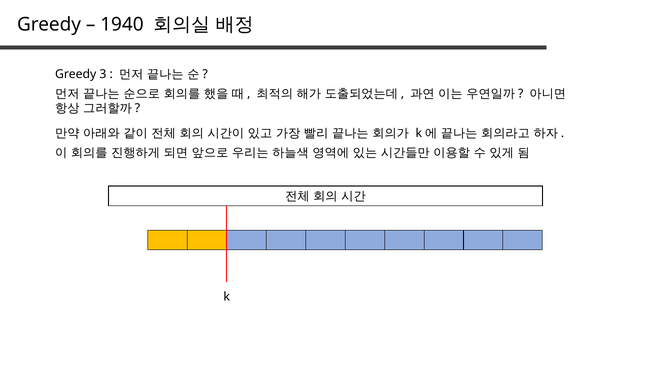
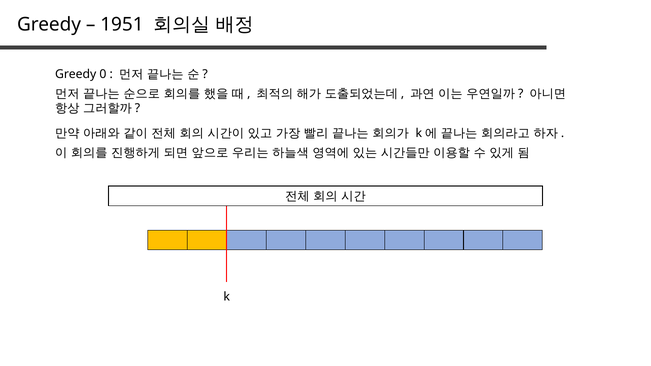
1940: 1940 -> 1951
3: 3 -> 0
